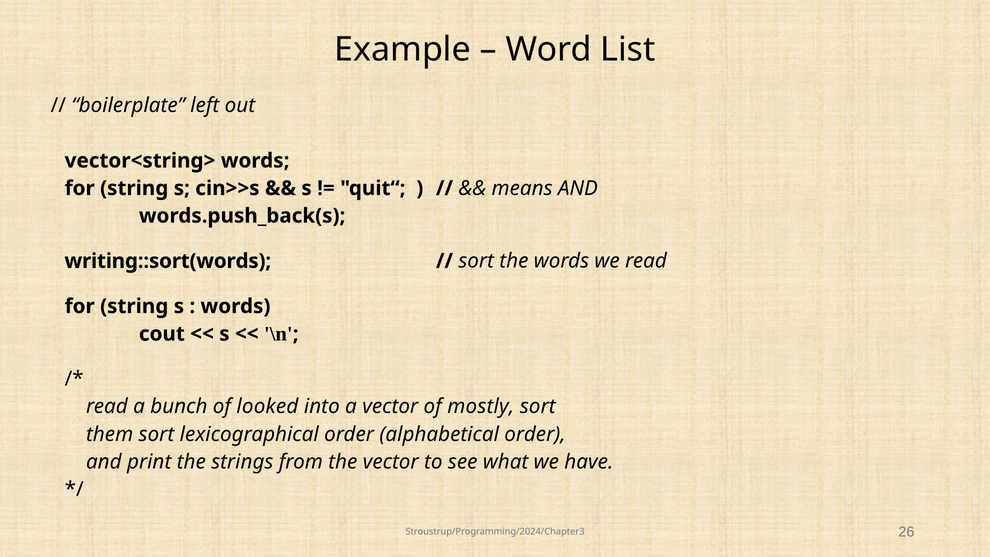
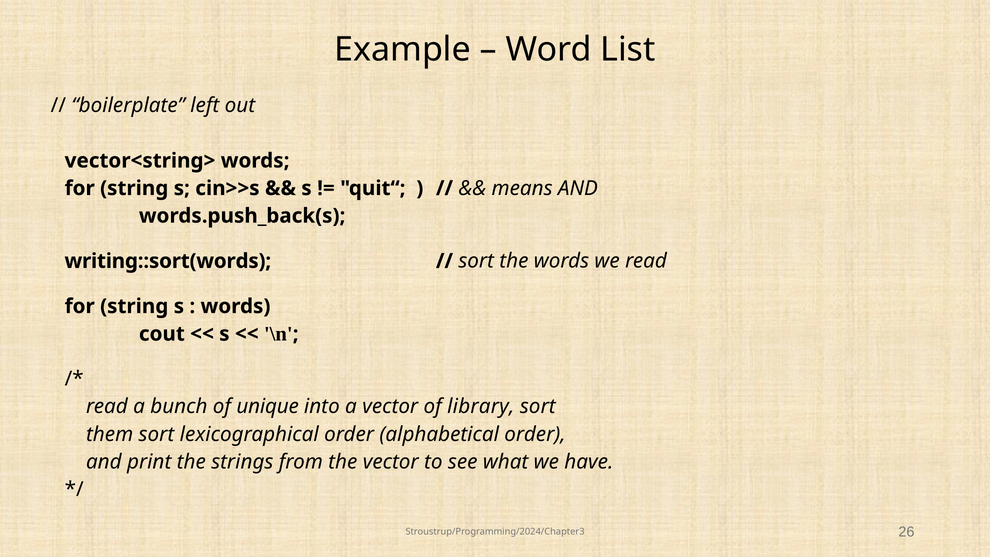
looked: looked -> unique
mostly: mostly -> library
